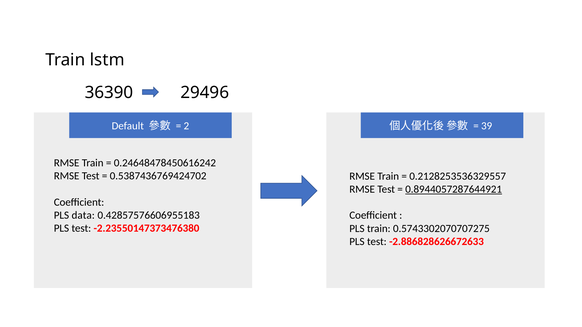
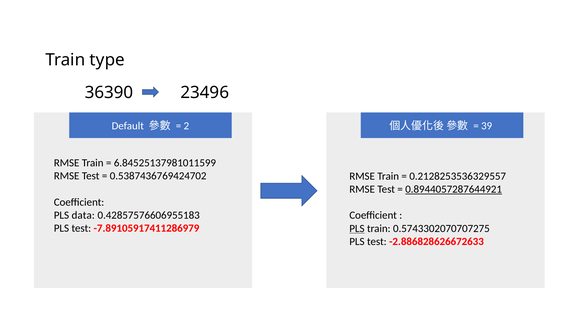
lstm: lstm -> type
29496: 29496 -> 23496
0.24648478450616242: 0.24648478450616242 -> 6.84525137981011599
-2.23550147373476380: -2.23550147373476380 -> -7.89105917411286979
PLS at (357, 229) underline: none -> present
